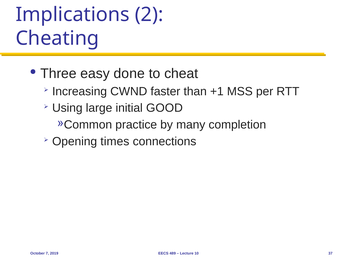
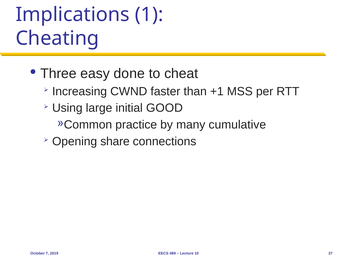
2: 2 -> 1
completion: completion -> cumulative
times: times -> share
